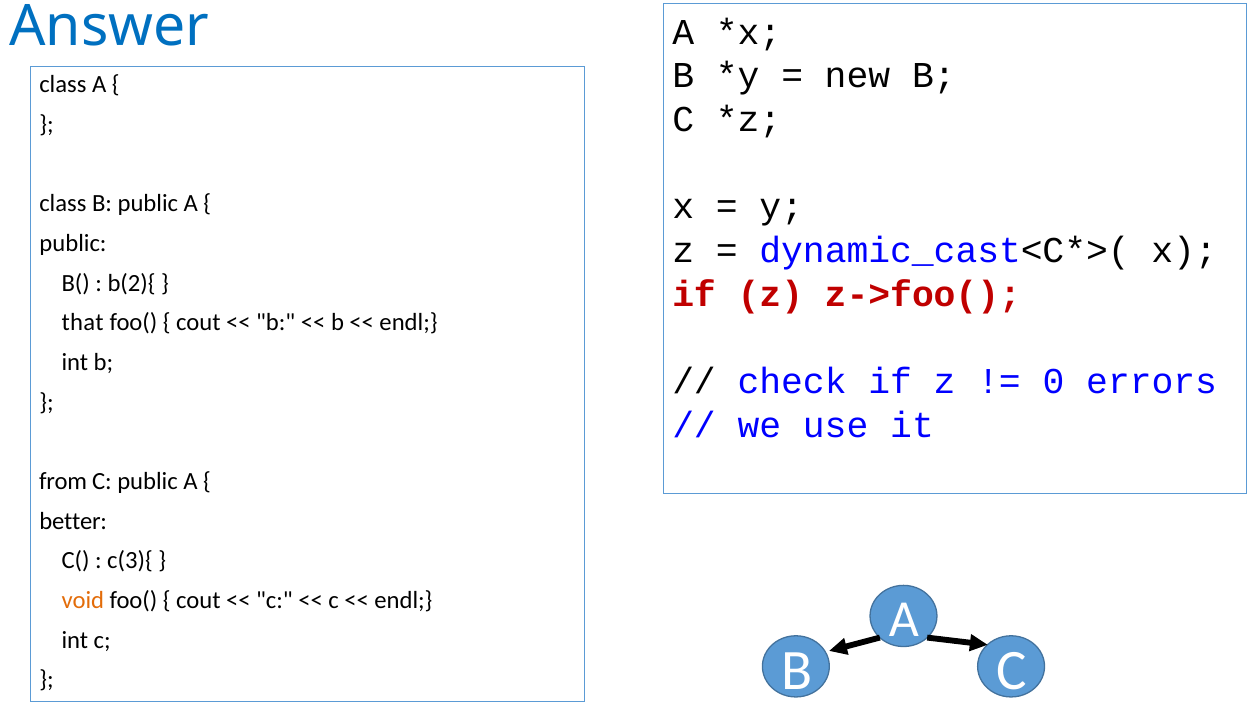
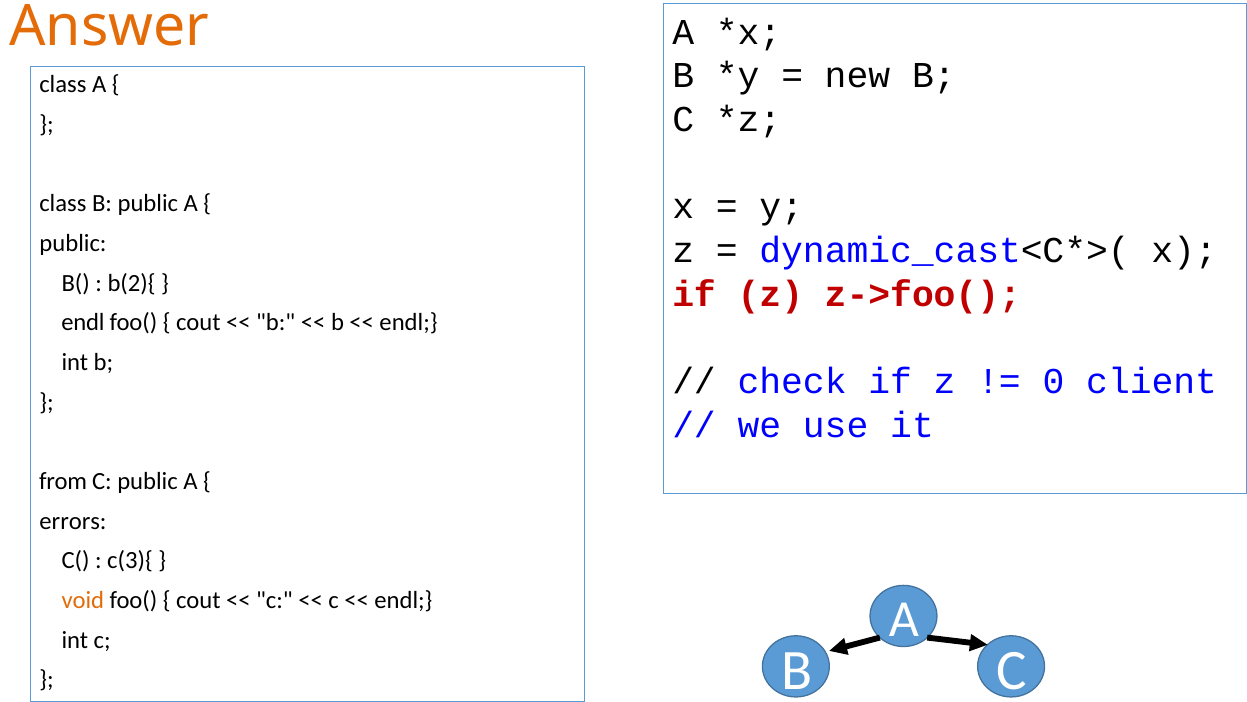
Answer colour: blue -> orange
that at (83, 322): that -> endl
errors: errors -> client
better: better -> errors
